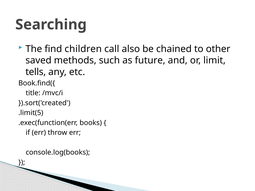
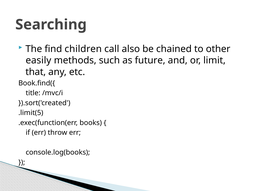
saved: saved -> easily
tells: tells -> that
